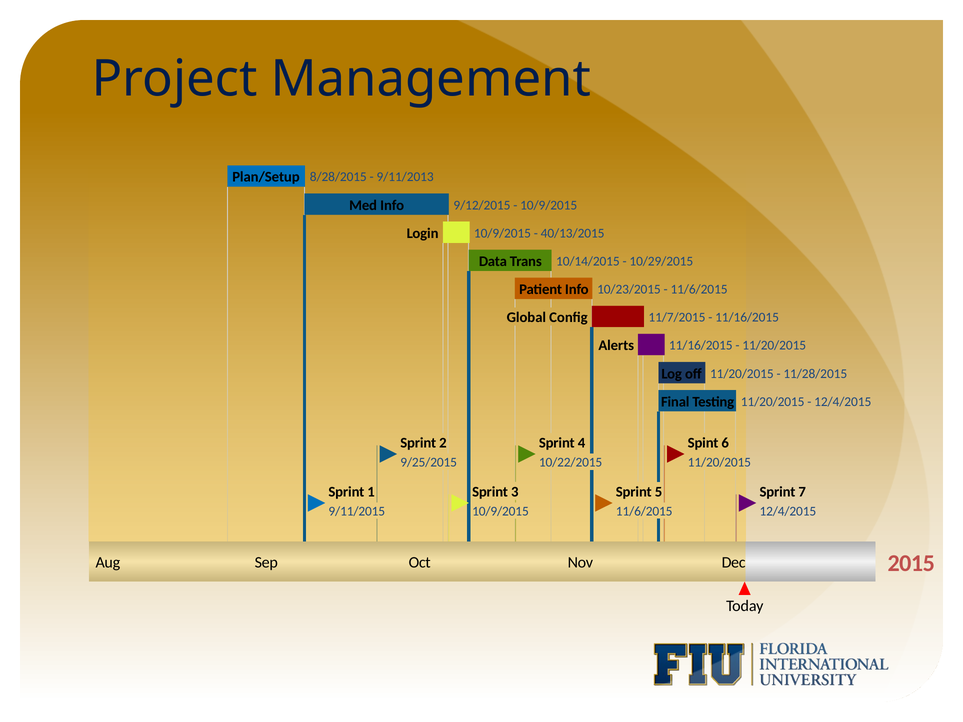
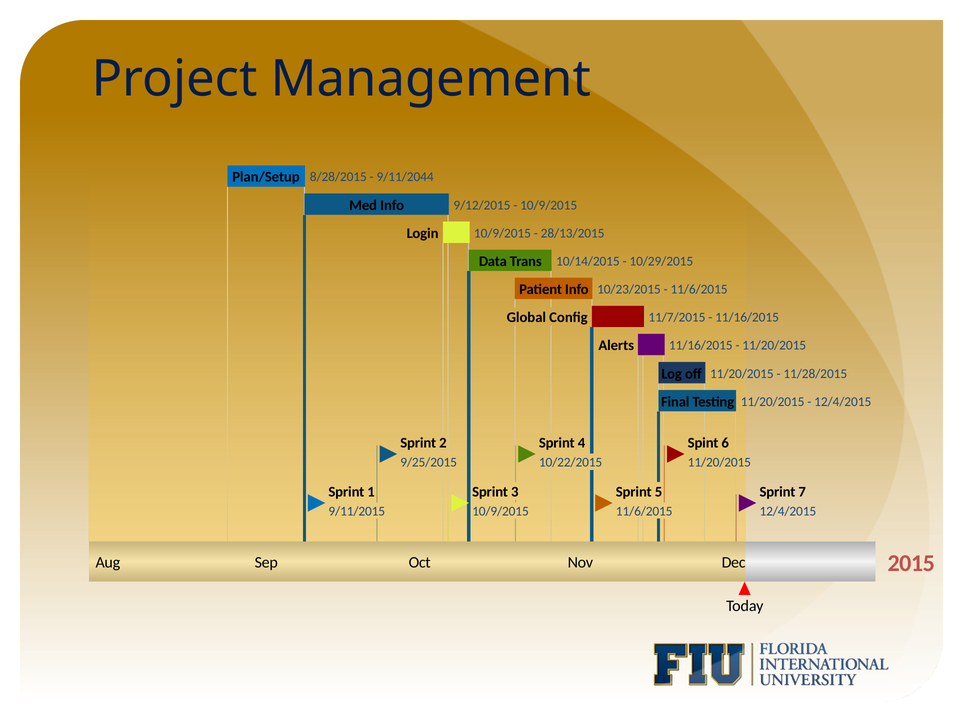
9/11/2013: 9/11/2013 -> 9/11/2044
40/13/2015: 40/13/2015 -> 28/13/2015
